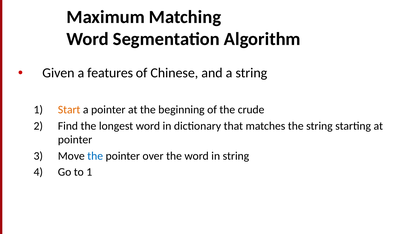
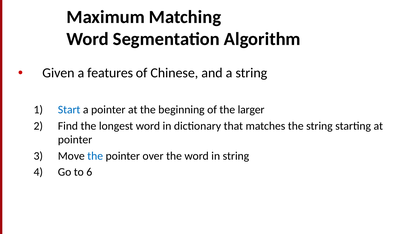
Start colour: orange -> blue
crude: crude -> larger
to 1: 1 -> 6
